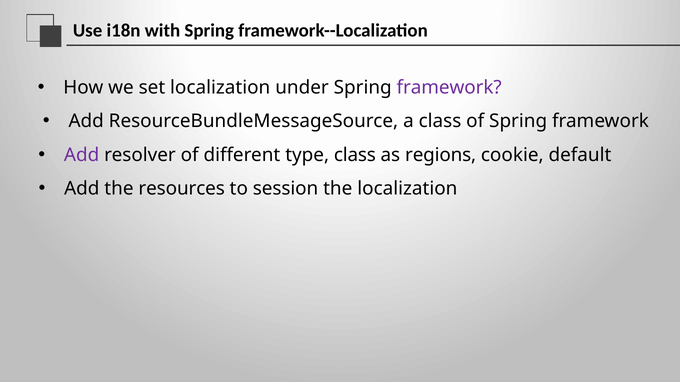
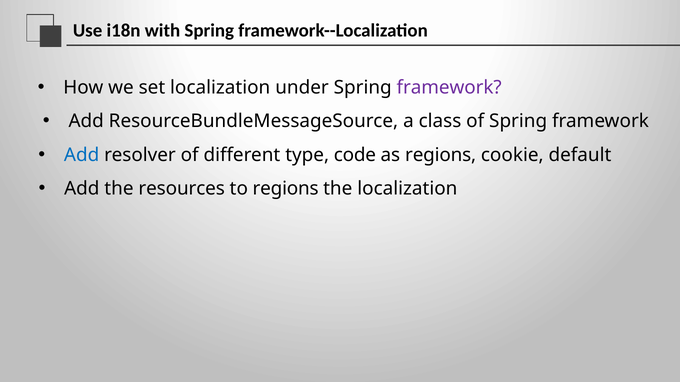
Add at (82, 155) colour: purple -> blue
type class: class -> code
to session: session -> regions
